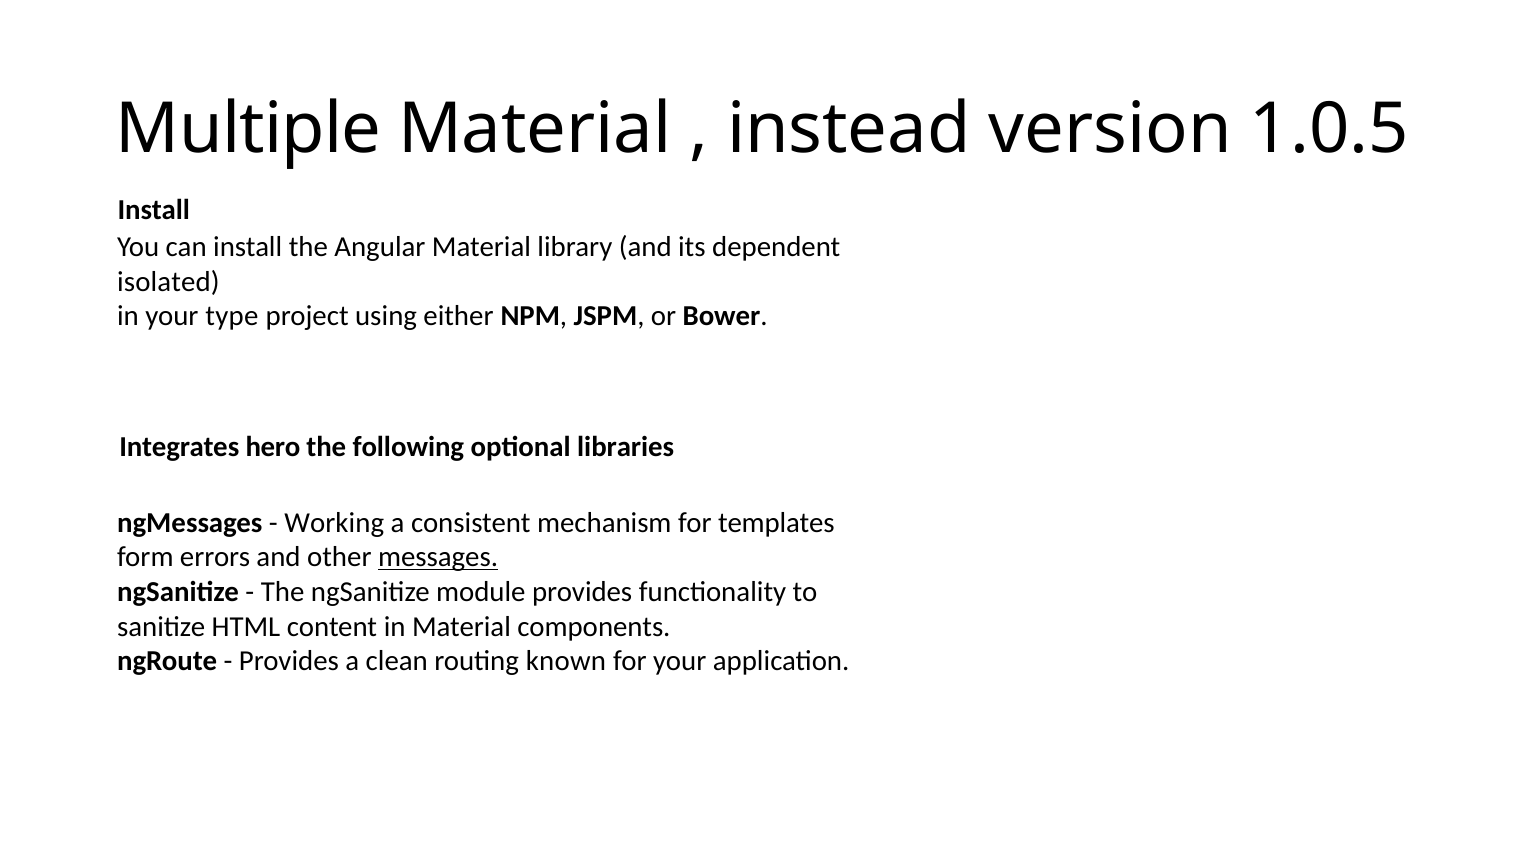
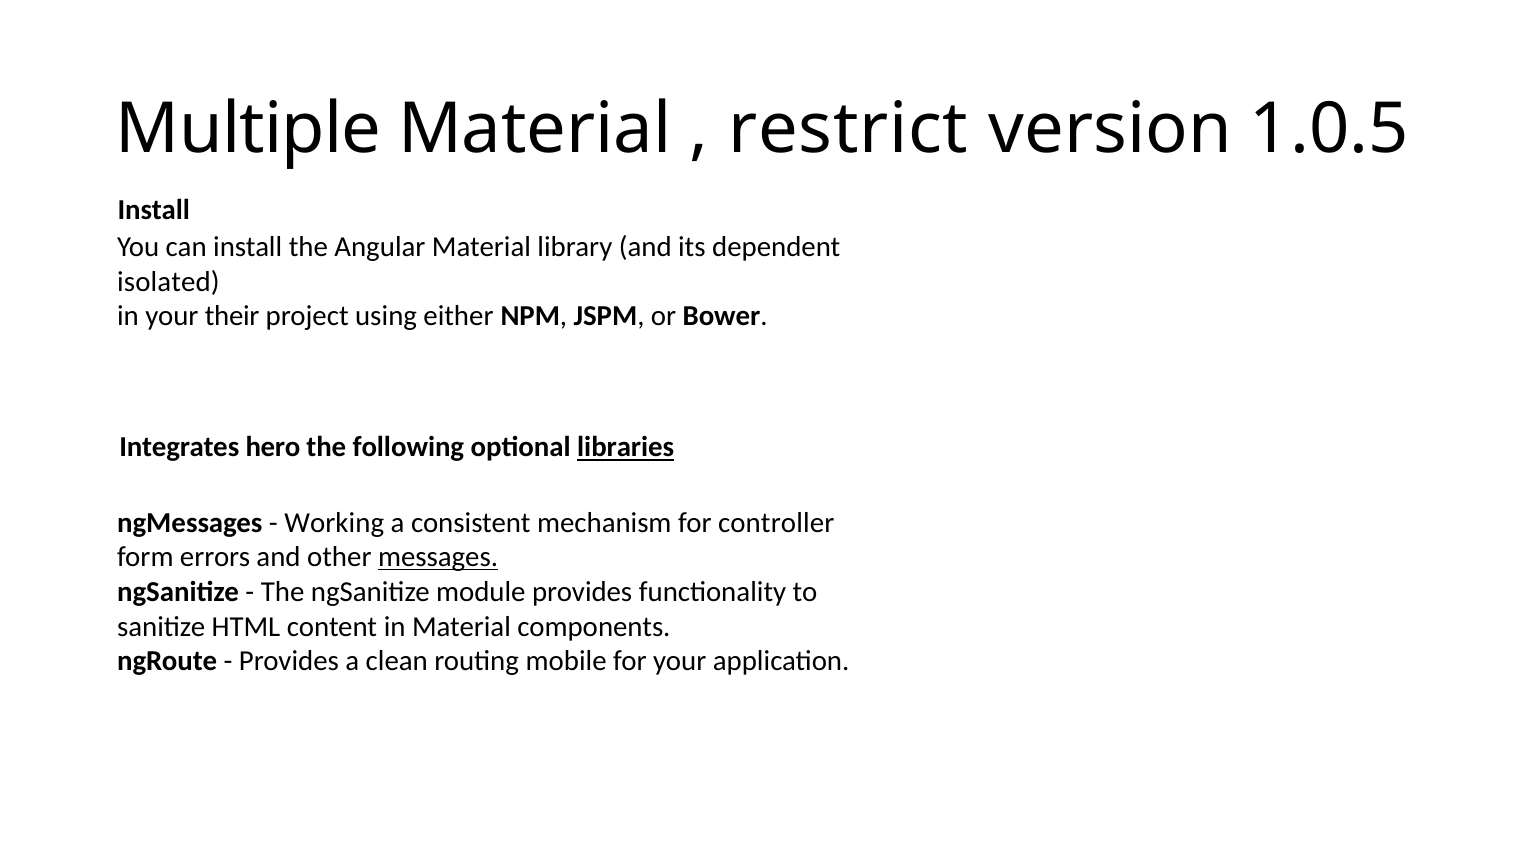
instead: instead -> restrict
type: type -> their
libraries underline: none -> present
templates: templates -> controller
known: known -> mobile
